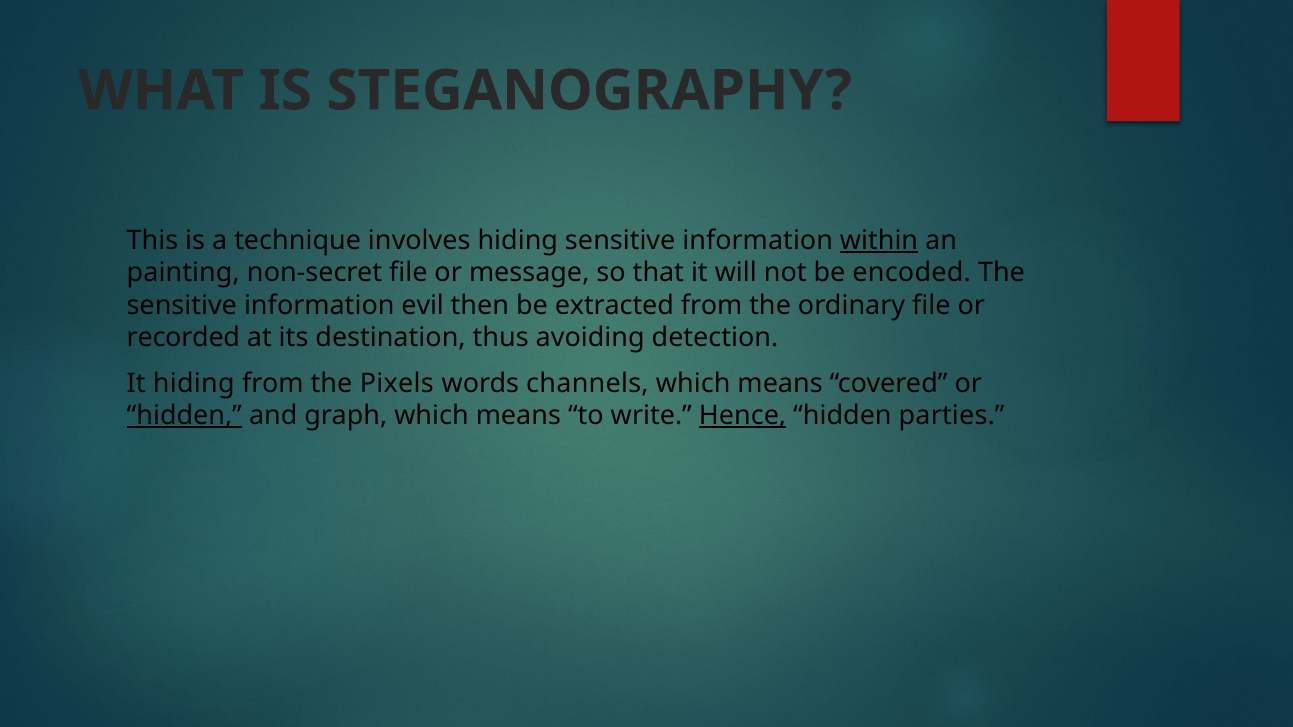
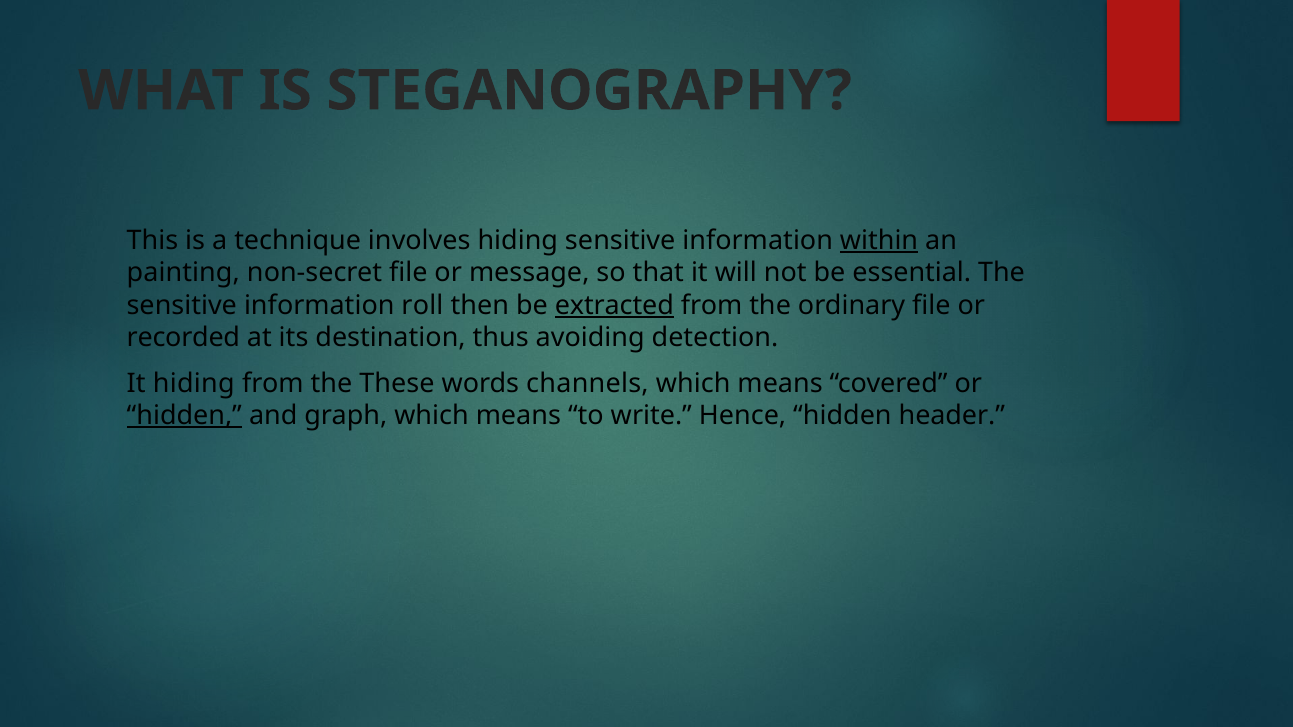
encoded: encoded -> essential
evil: evil -> roll
extracted underline: none -> present
Pixels: Pixels -> These
Hence underline: present -> none
parties: parties -> header
